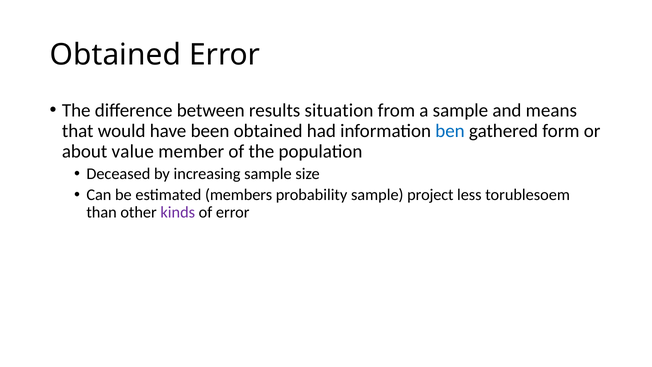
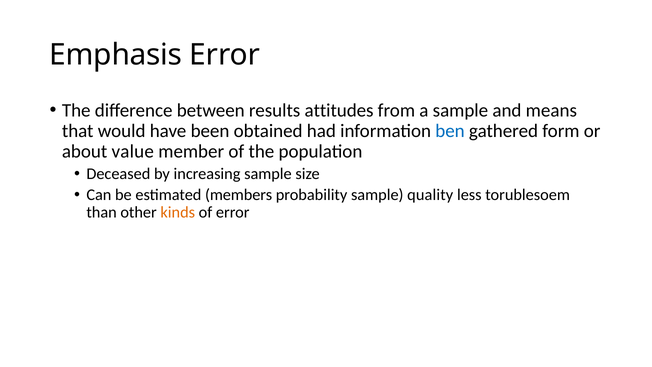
Obtained at (115, 55): Obtained -> Emphasis
situation: situation -> attitudes
project: project -> quality
kinds colour: purple -> orange
